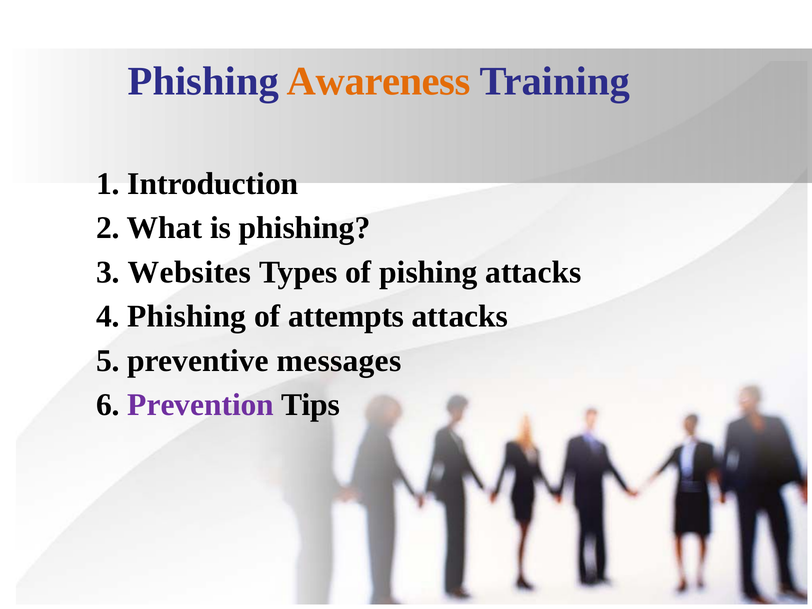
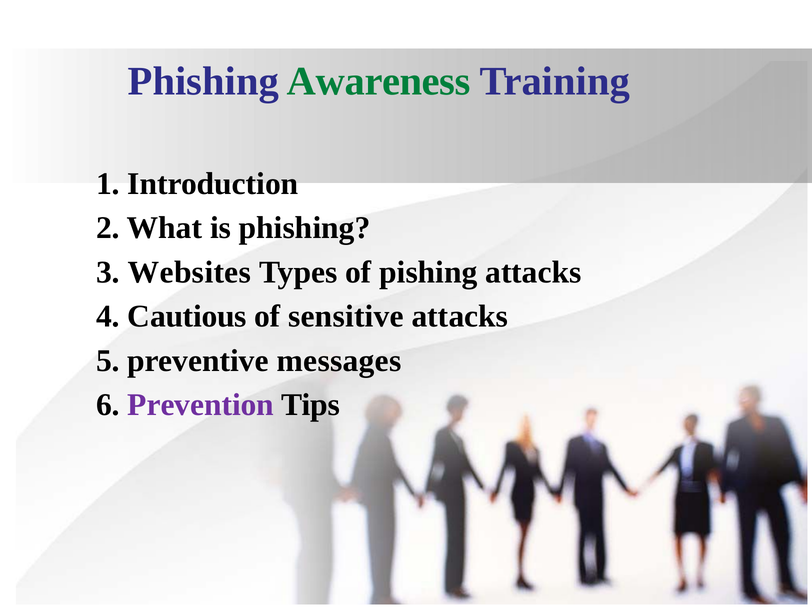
Awareness colour: orange -> green
4 Phishing: Phishing -> Cautious
attempts: attempts -> sensitive
